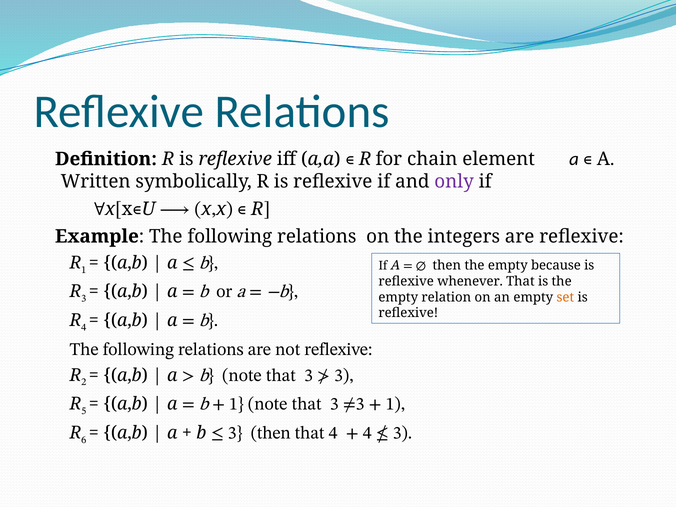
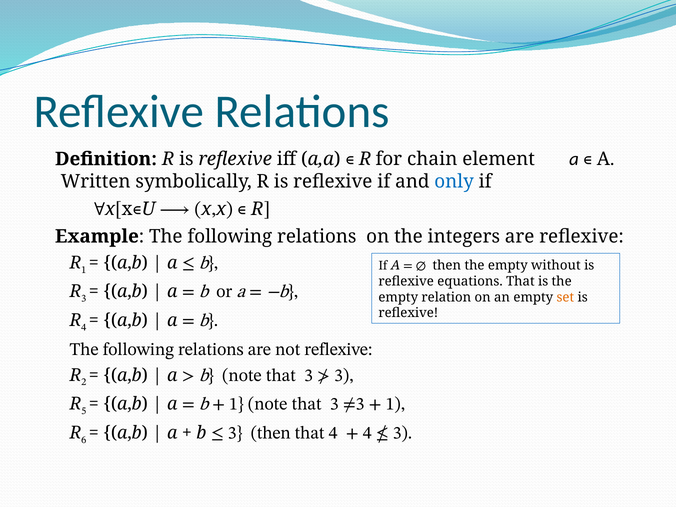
only colour: purple -> blue
because: because -> without
whenever: whenever -> equations
